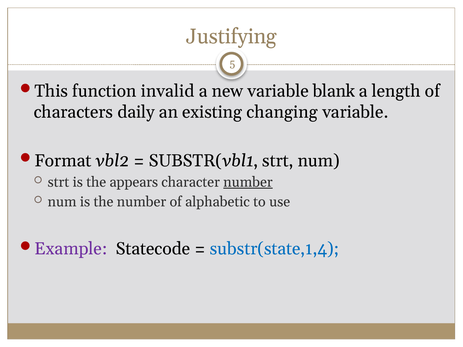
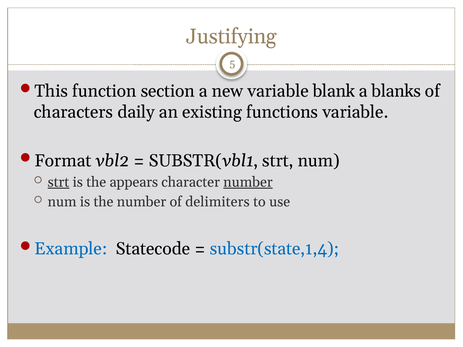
invalid: invalid -> section
length: length -> blanks
changing: changing -> functions
strt at (58, 182) underline: none -> present
alphabetic: alphabetic -> delimiters
Example colour: purple -> blue
